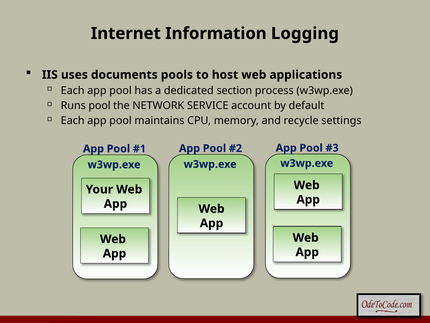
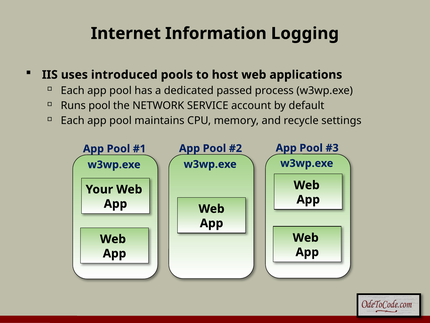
documents: documents -> introduced
section: section -> passed
